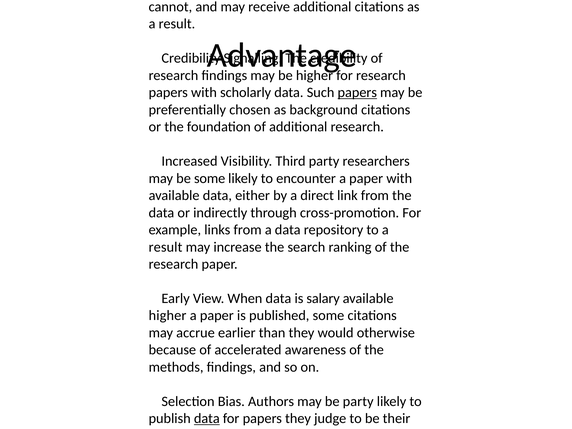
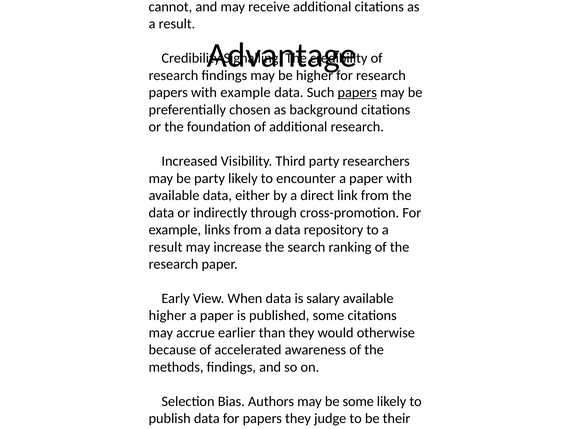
with scholarly: scholarly -> example
be some: some -> party
be party: party -> some
data at (207, 419) underline: present -> none
